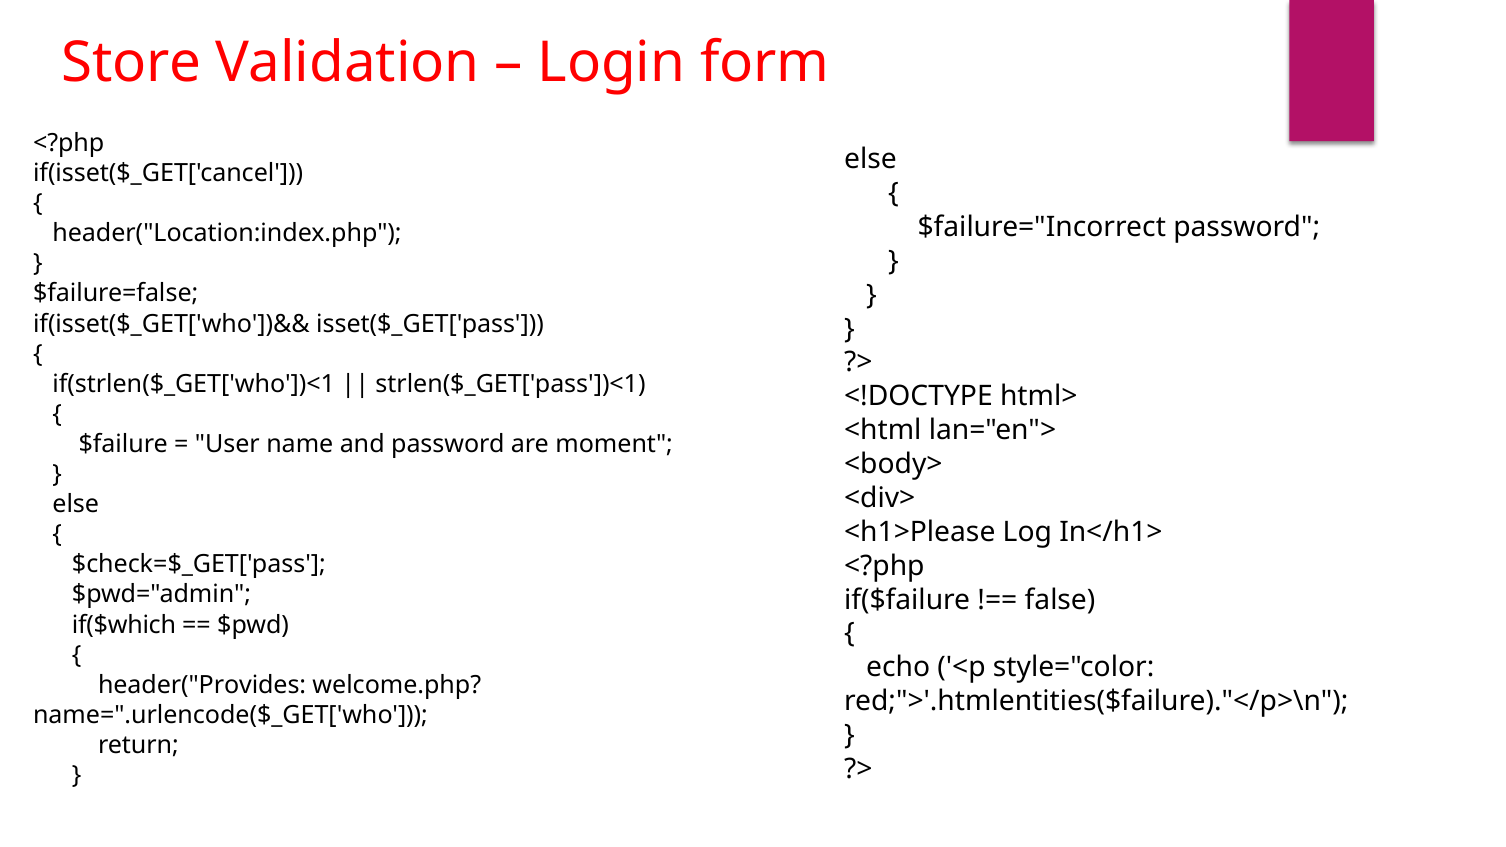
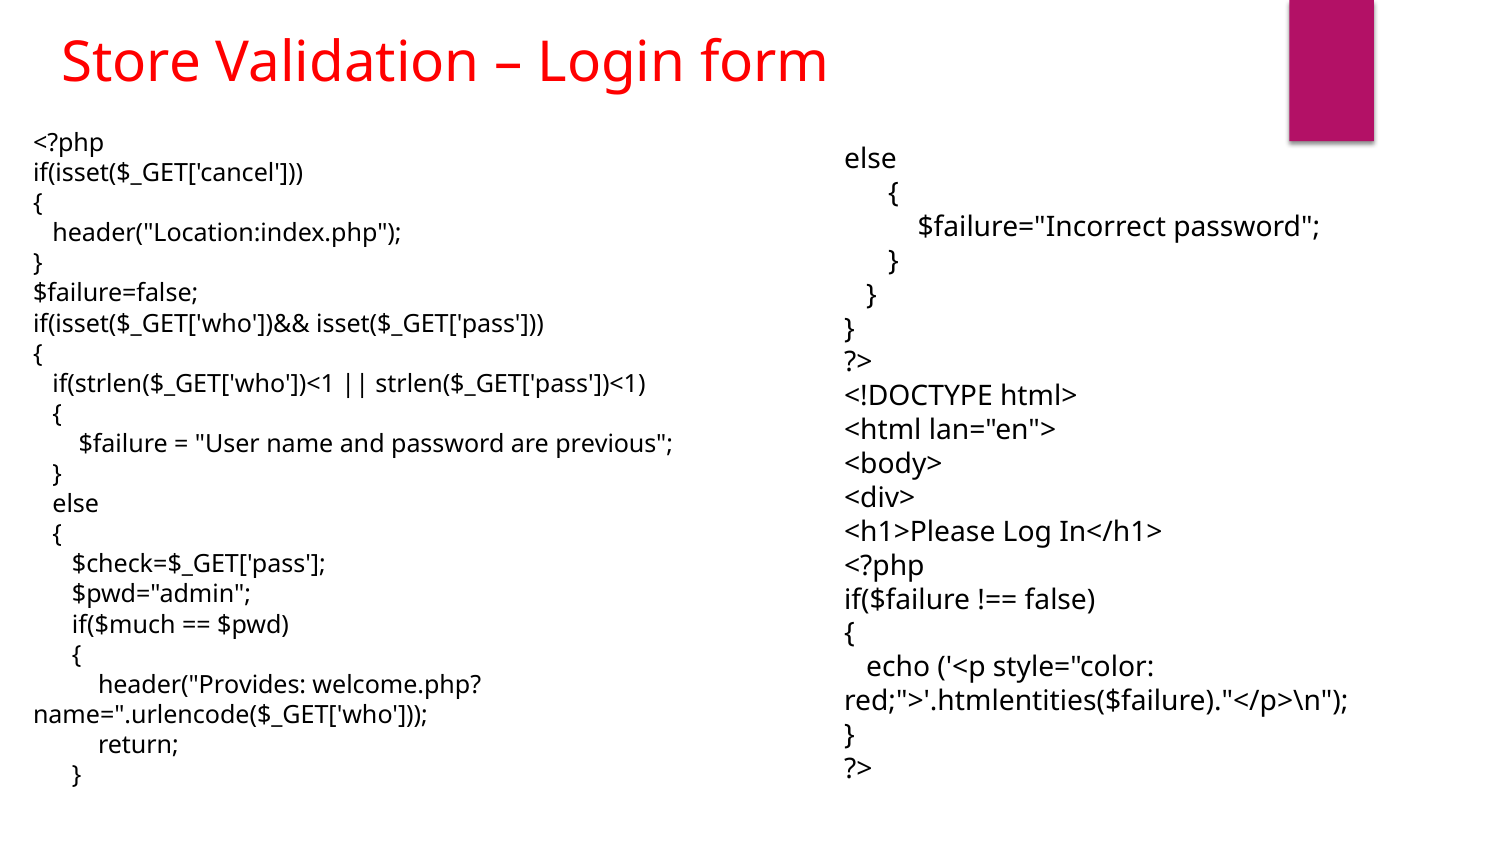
moment: moment -> previous
if($which: if($which -> if($much
